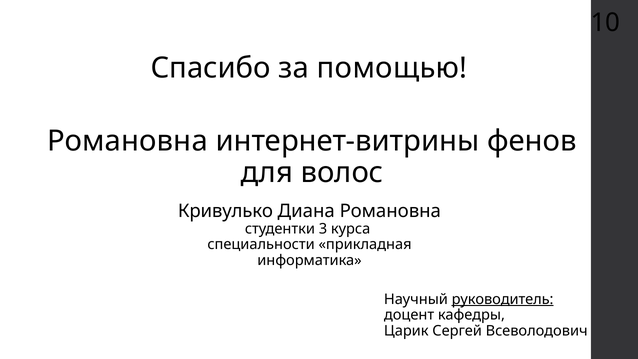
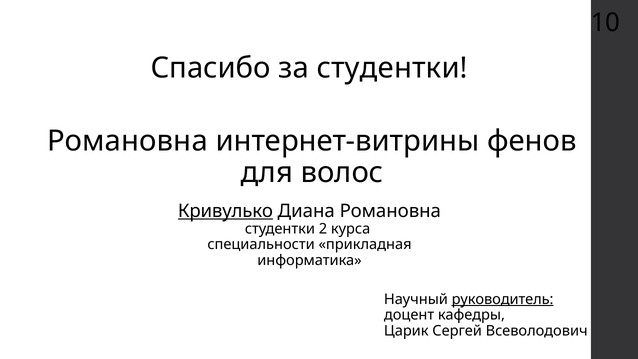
за помощью: помощью -> студентки
Кривулько underline: none -> present
3: 3 -> 2
